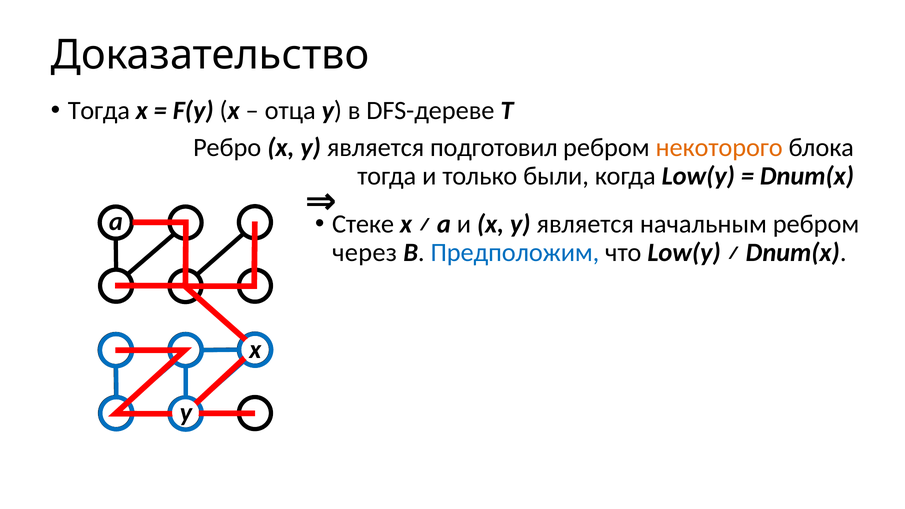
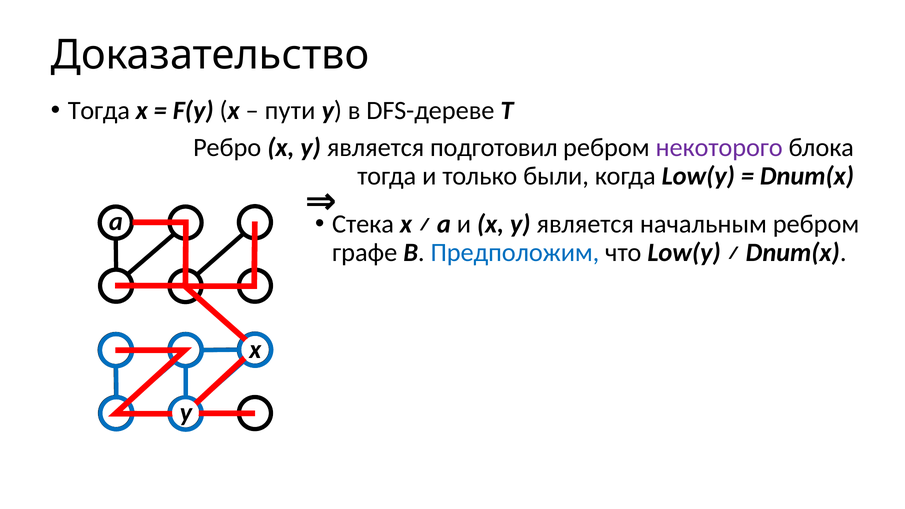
отца: отца -> пути
некоторого colour: orange -> purple
Стеке: Стеке -> Стека
через: через -> графе
